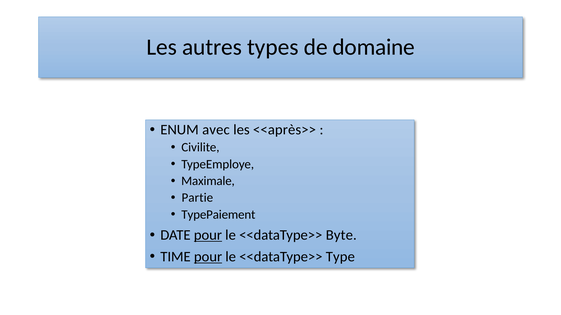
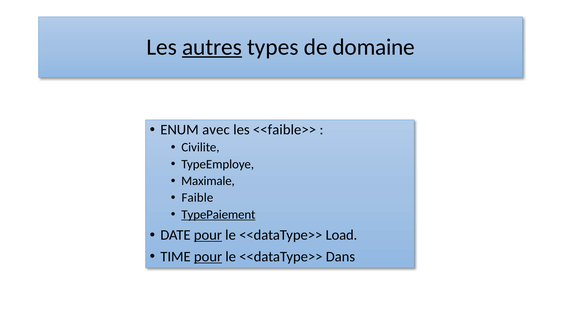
autres underline: none -> present
<<après>>: <<après>> -> <<faible>>
Partie: Partie -> Faible
TypePaiement underline: none -> present
Byte: Byte -> Load
Type: Type -> Dans
